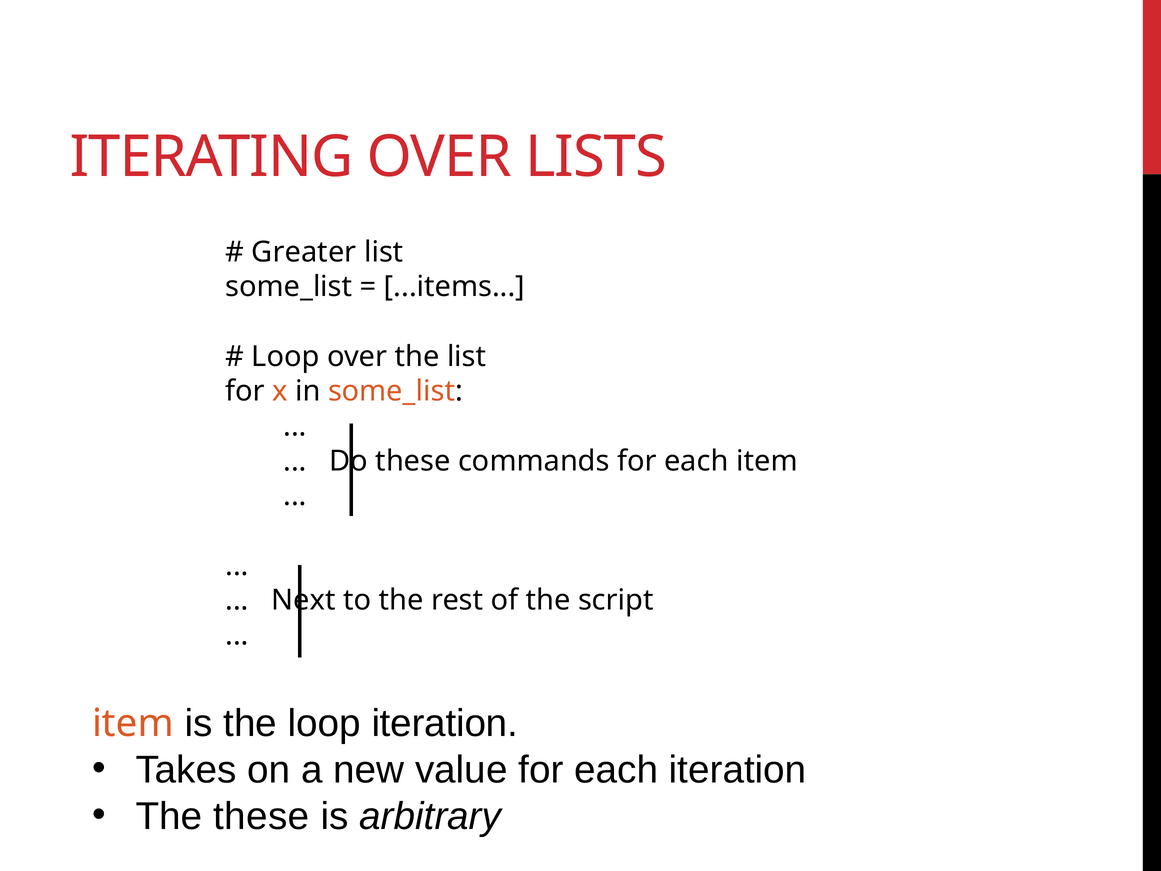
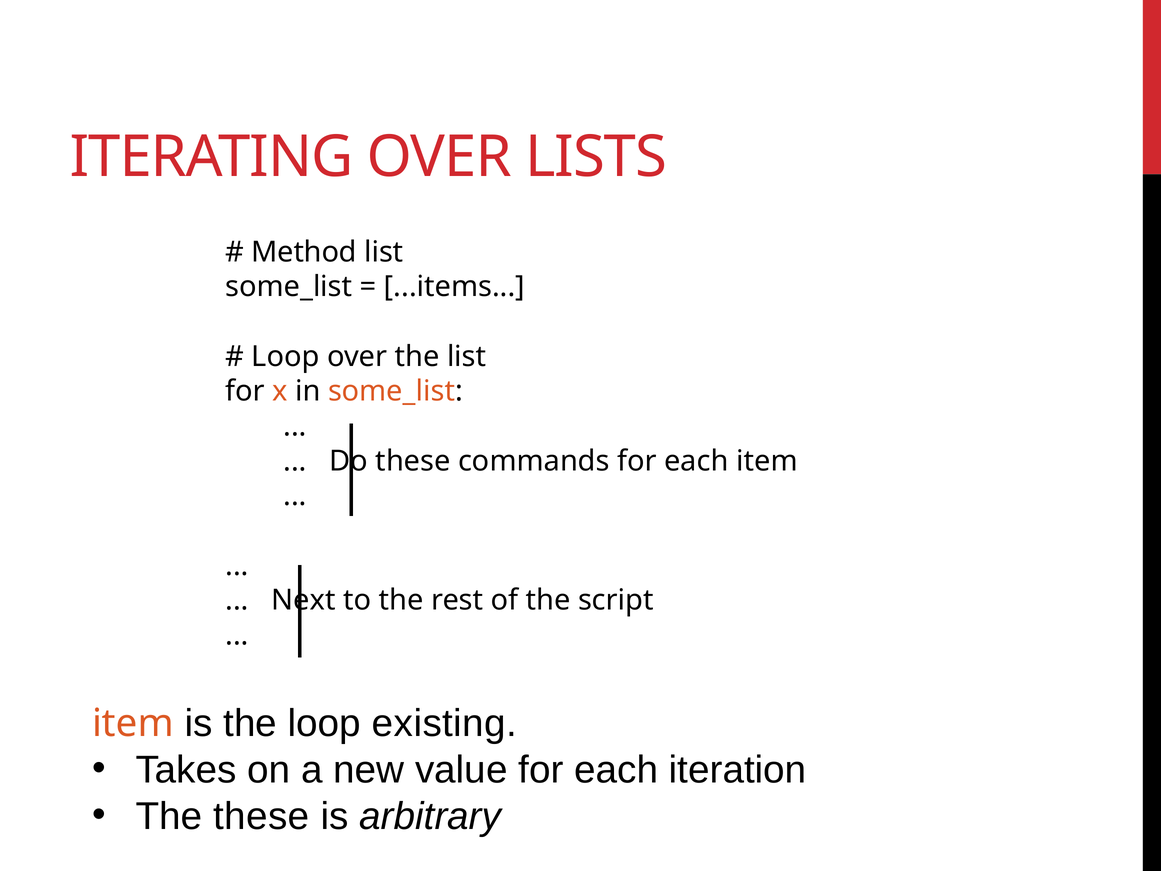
Greater: Greater -> Method
loop iteration: iteration -> existing
